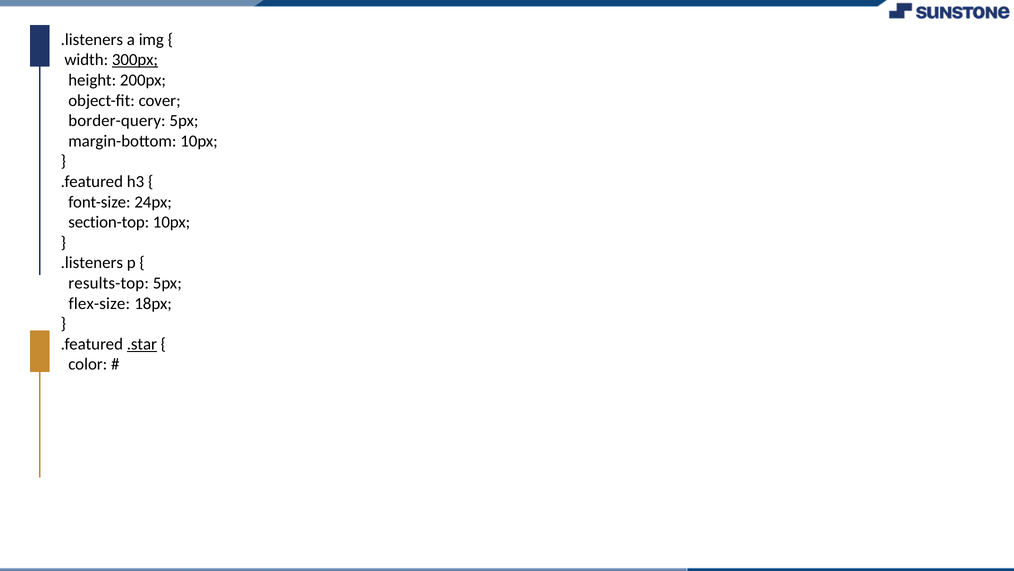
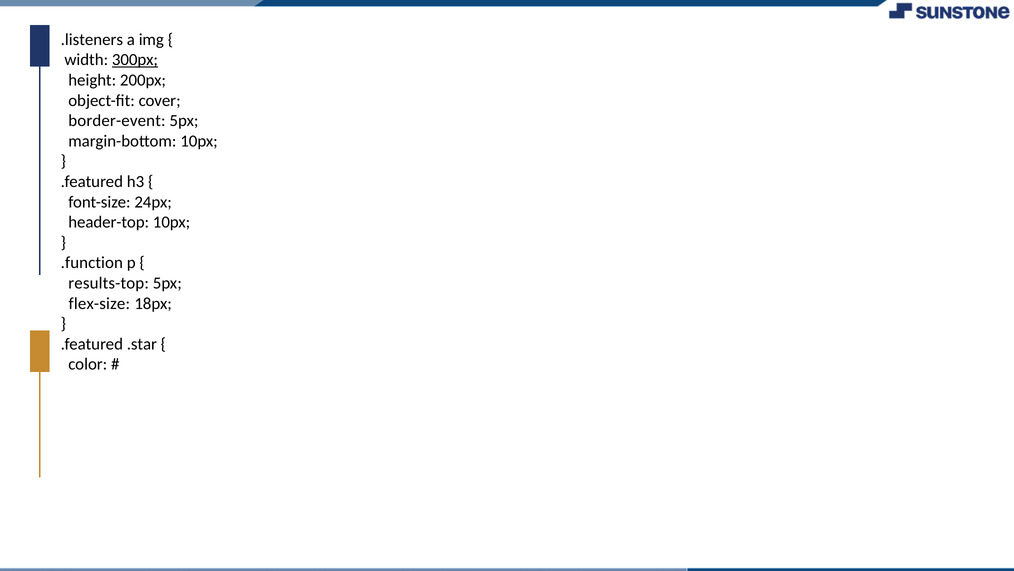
border-query: border-query -> border-event
section-top: section-top -> header-top
.listeners at (92, 263): .listeners -> .function
.star underline: present -> none
